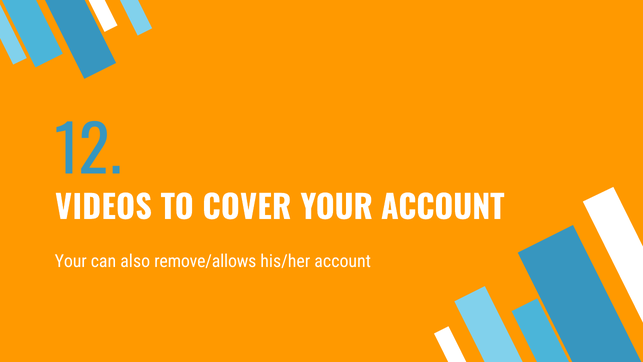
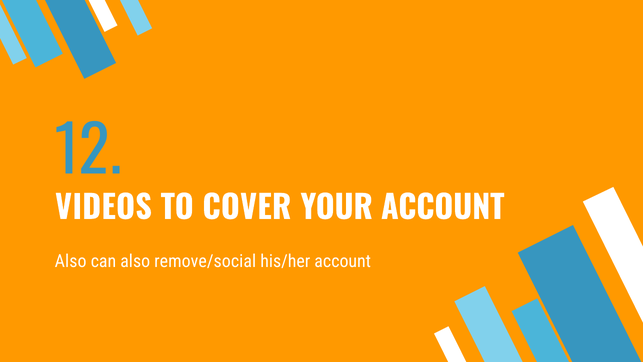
Your at (71, 261): Your -> Also
remove/allows: remove/allows -> remove/social
